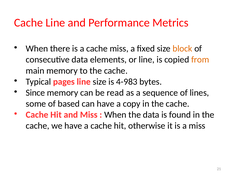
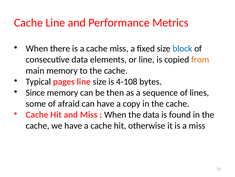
block colour: orange -> blue
4-983: 4-983 -> 4-108
read: read -> then
based: based -> afraid
